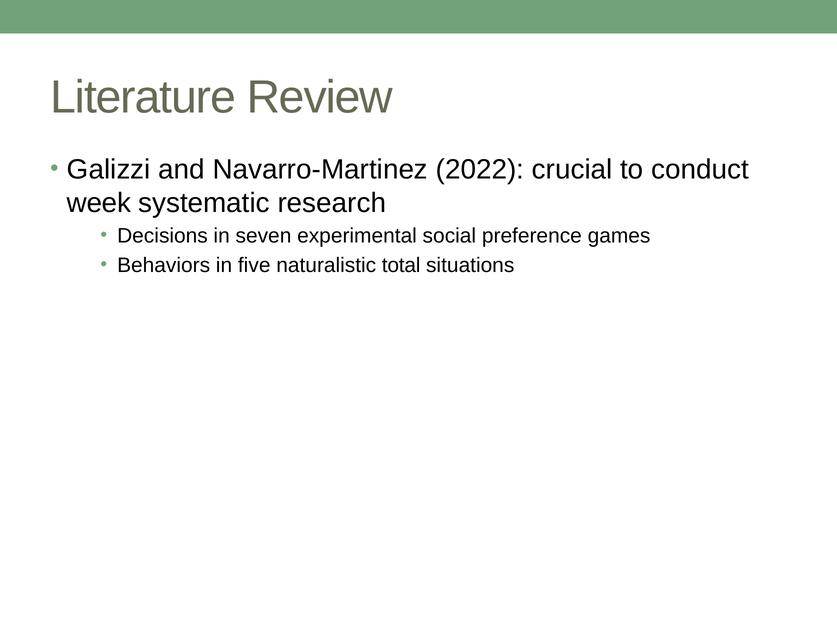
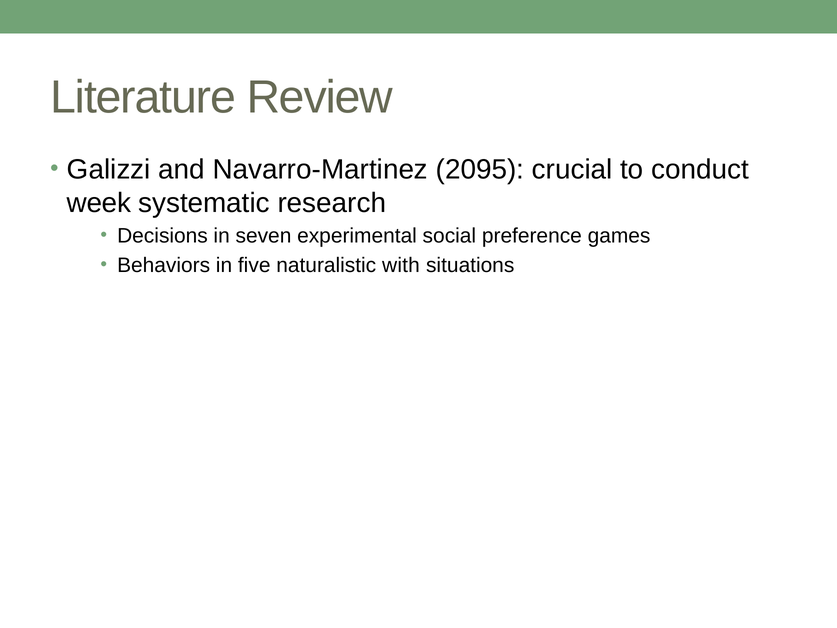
2022: 2022 -> 2095
total: total -> with
